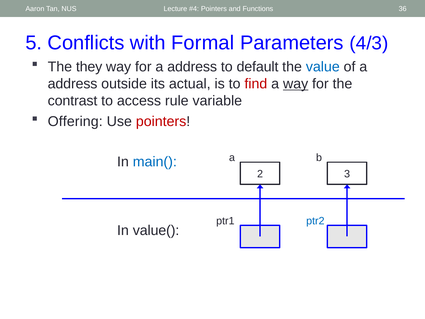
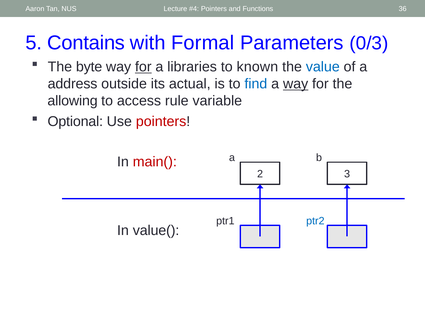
Conflicts: Conflicts -> Contains
4/3: 4/3 -> 0/3
they: they -> byte
for at (143, 67) underline: none -> present
address at (192, 67): address -> libraries
default: default -> known
find colour: red -> blue
contrast: contrast -> allowing
Offering: Offering -> Optional
main( colour: blue -> red
